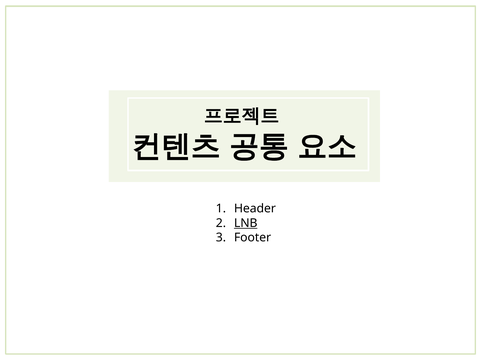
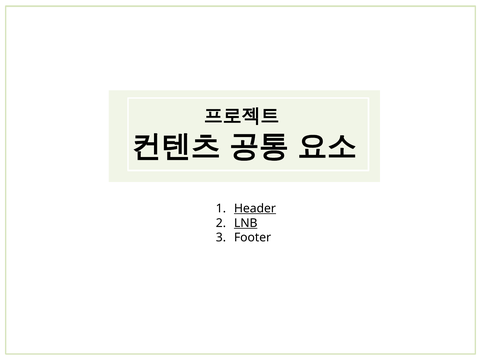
Header underline: none -> present
